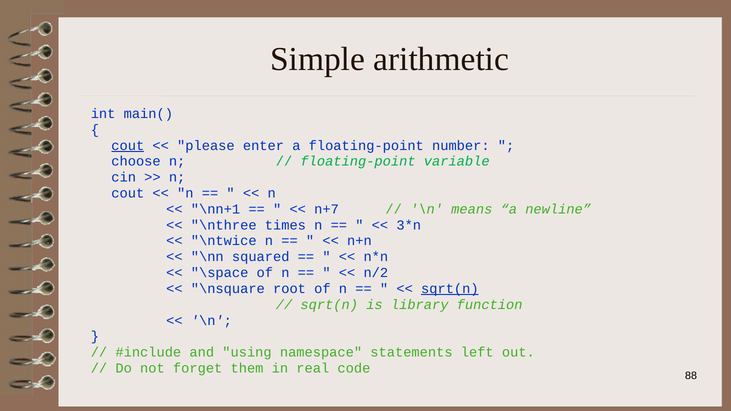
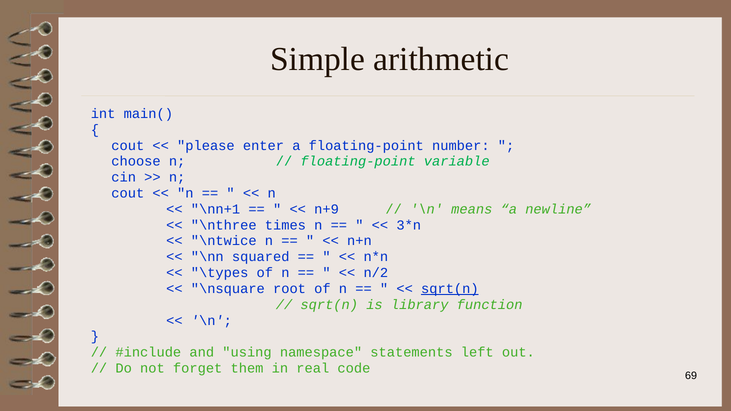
cout at (128, 146) underline: present -> none
n+7: n+7 -> n+9
\space: \space -> \types
88: 88 -> 69
